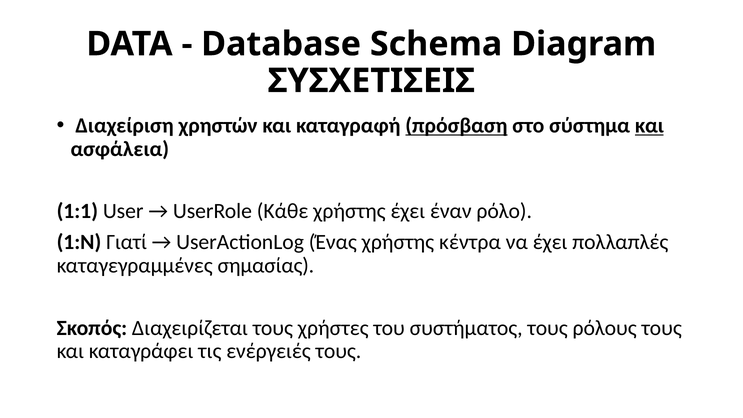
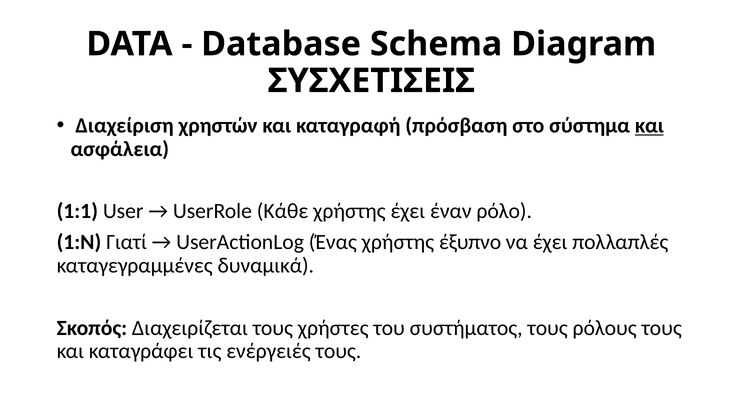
πρόσβαση underline: present -> none
κέντρα: κέντρα -> έξυπνο
σημασίας: σημασίας -> δυναμικά
